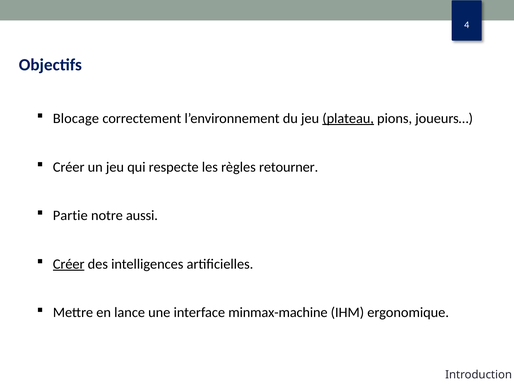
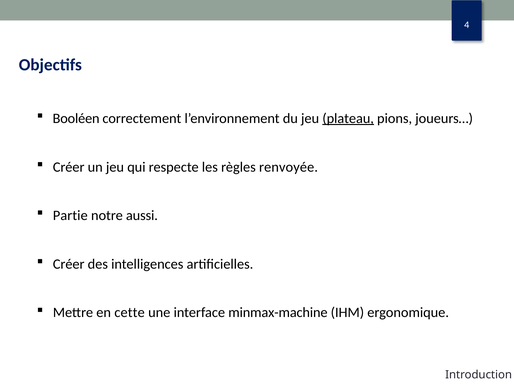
Blocage: Blocage -> Booléen
retourner: retourner -> renvoyée
Créer at (69, 264) underline: present -> none
lance: lance -> cette
